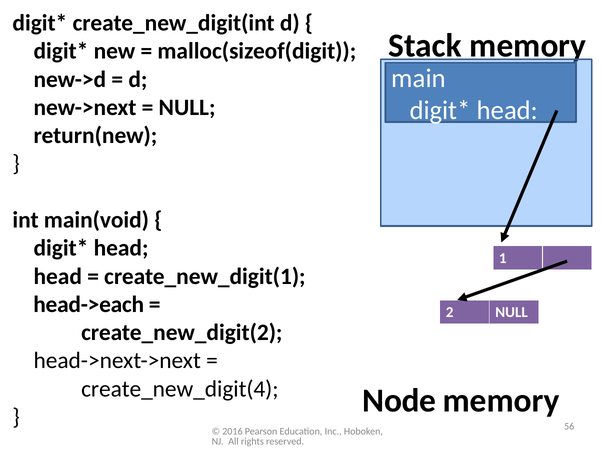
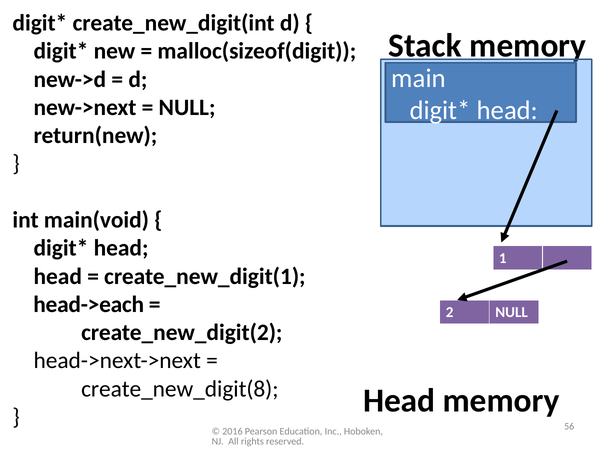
create_new_digit(4: create_new_digit(4 -> create_new_digit(8
Node at (399, 400): Node -> Head
